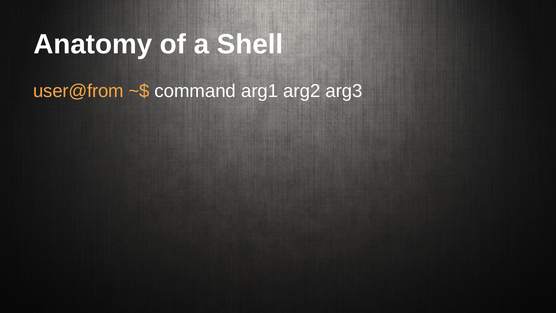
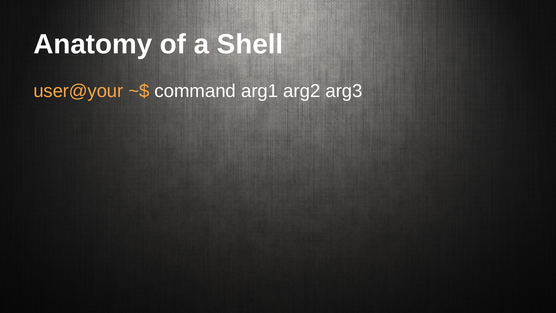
user@from: user@from -> user@your
